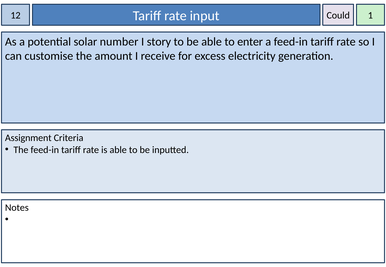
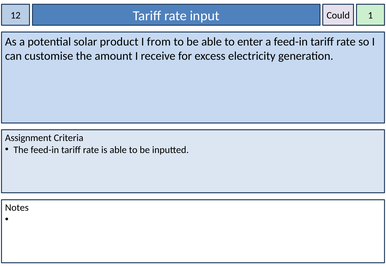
number: number -> product
story: story -> from
